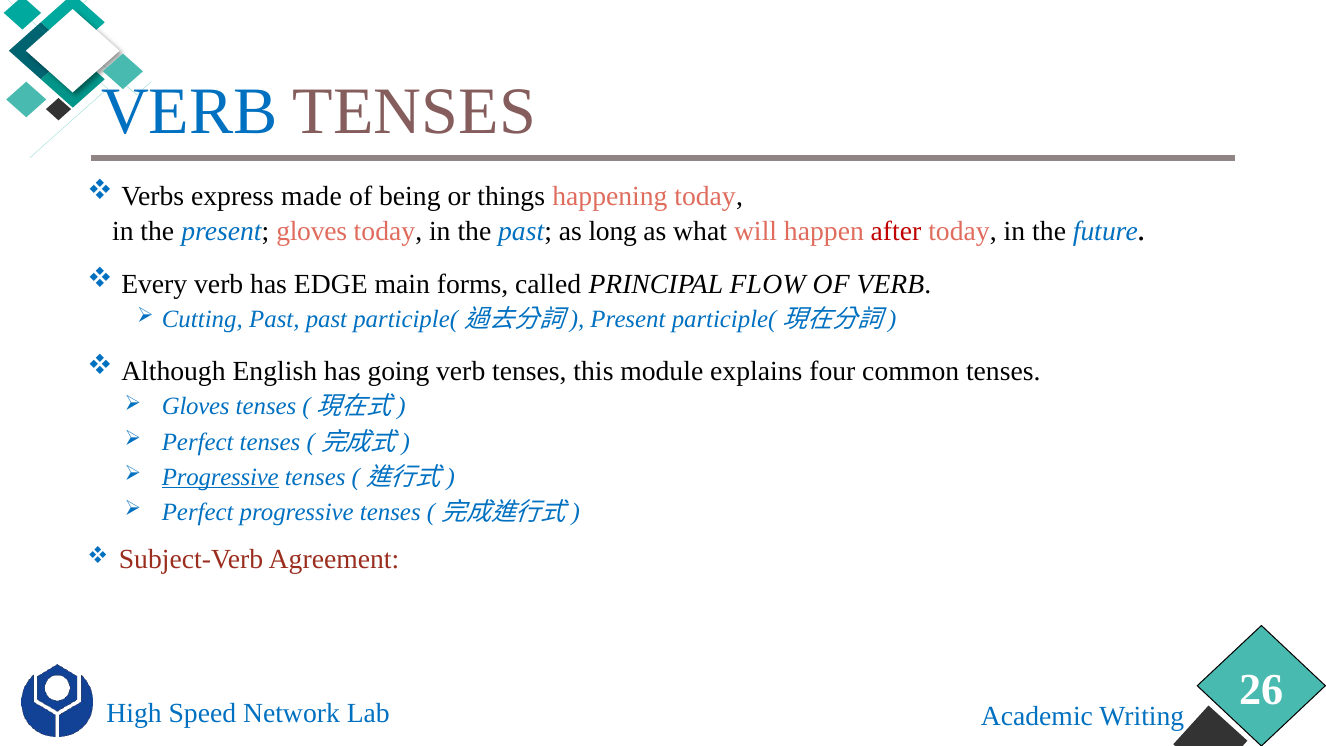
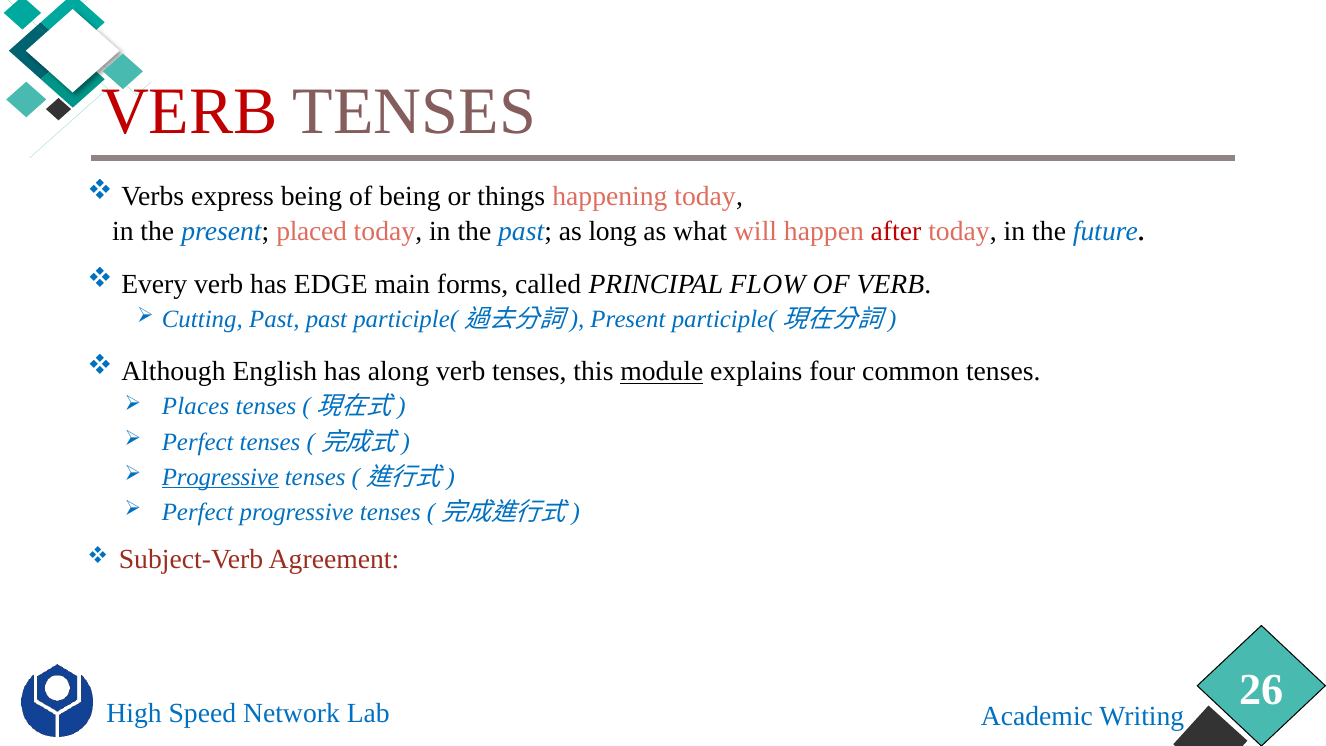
VERB at (189, 111) colour: blue -> red
express made: made -> being
present gloves: gloves -> placed
going: going -> along
module underline: none -> present
Gloves at (196, 407): Gloves -> Places
